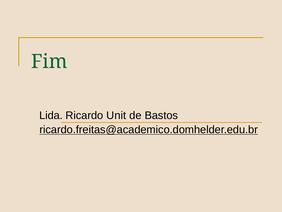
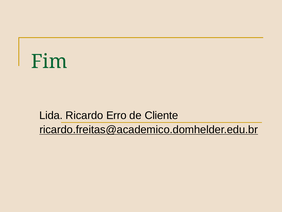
Unit: Unit -> Erro
Bastos: Bastos -> Cliente
